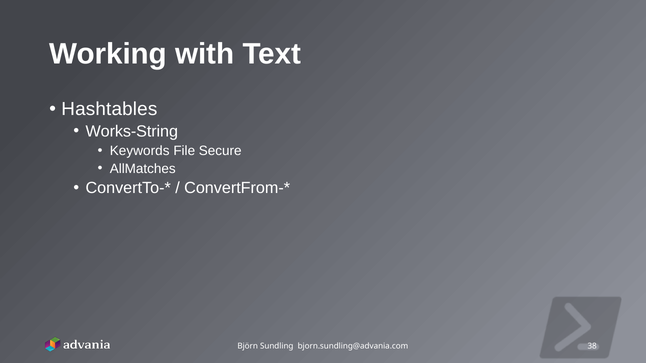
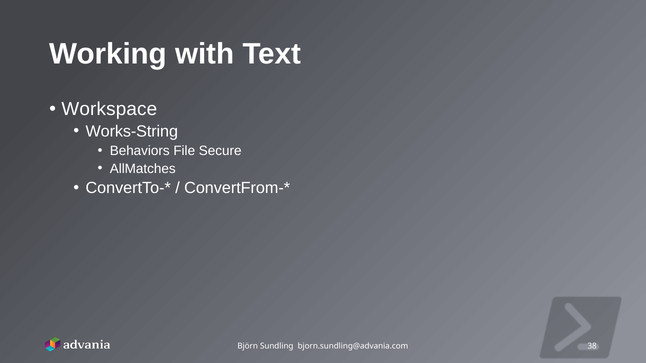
Hashtables: Hashtables -> Workspace
Keywords: Keywords -> Behaviors
